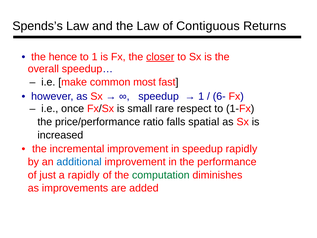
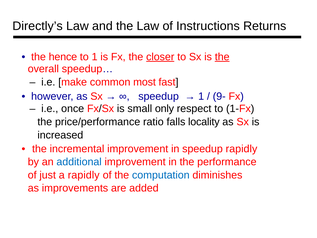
Spends’s: Spends’s -> Directly’s
Contiguous: Contiguous -> Instructions
the at (222, 57) underline: none -> present
6-: 6- -> 9-
rare: rare -> only
spatial: spatial -> locality
computation colour: green -> blue
